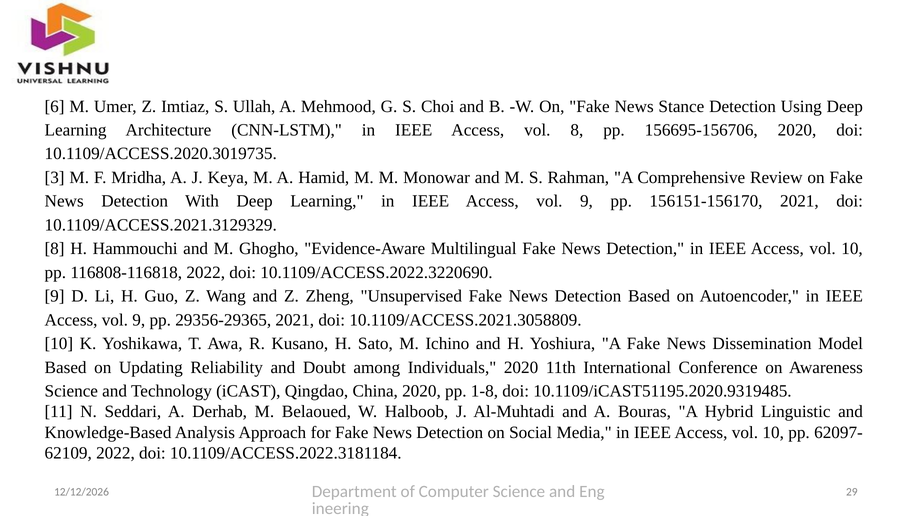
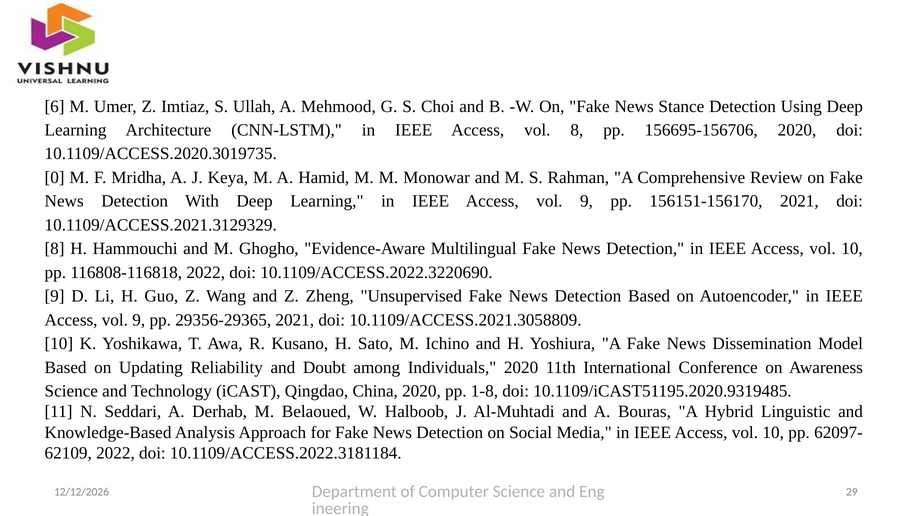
3: 3 -> 0
